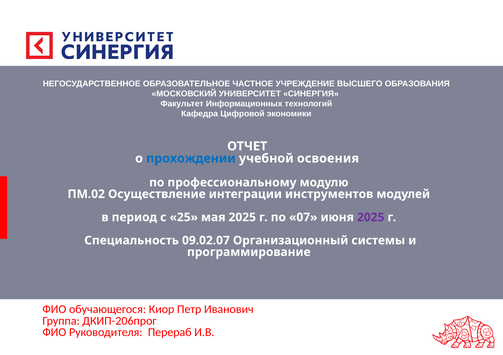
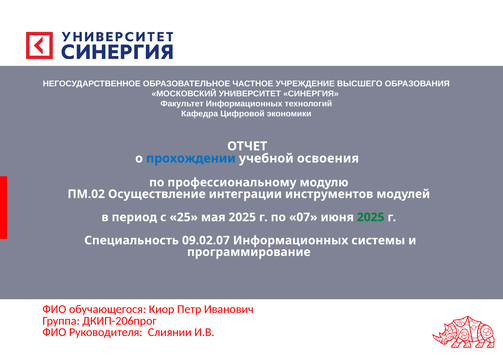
2025 at (371, 218) colour: purple -> green
09.02.07 Организационный: Организационный -> Информационных
Перераб: Перераб -> Слиянии
